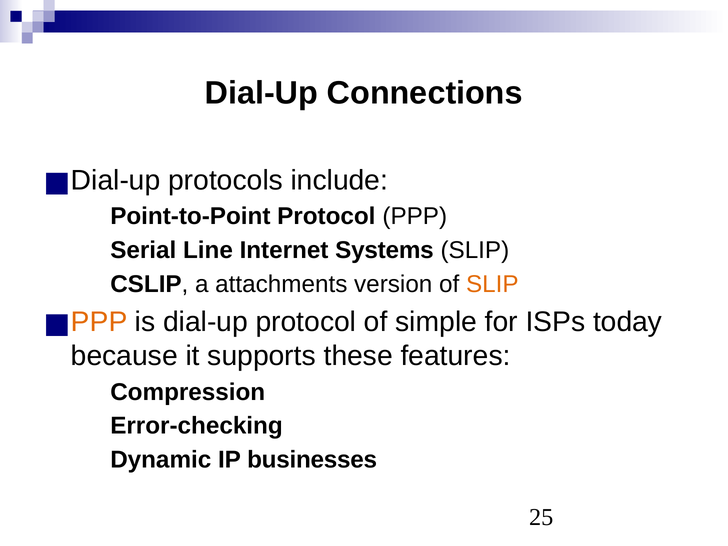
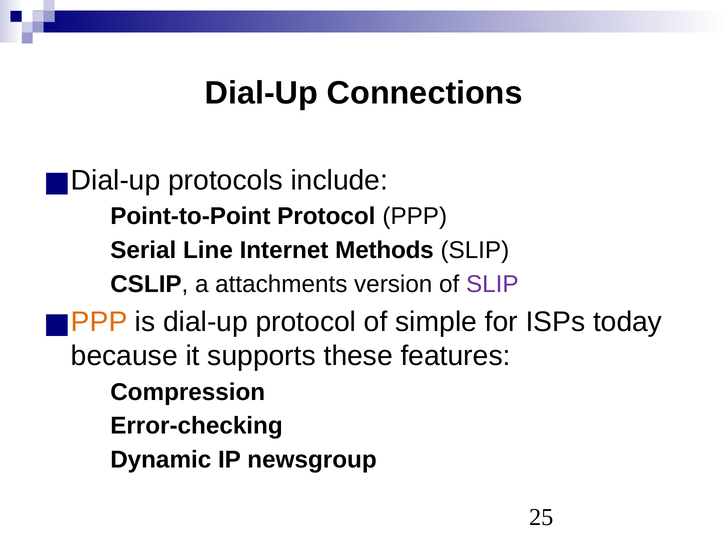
Systems: Systems -> Methods
SLIP at (492, 284) colour: orange -> purple
businesses: businesses -> newsgroup
